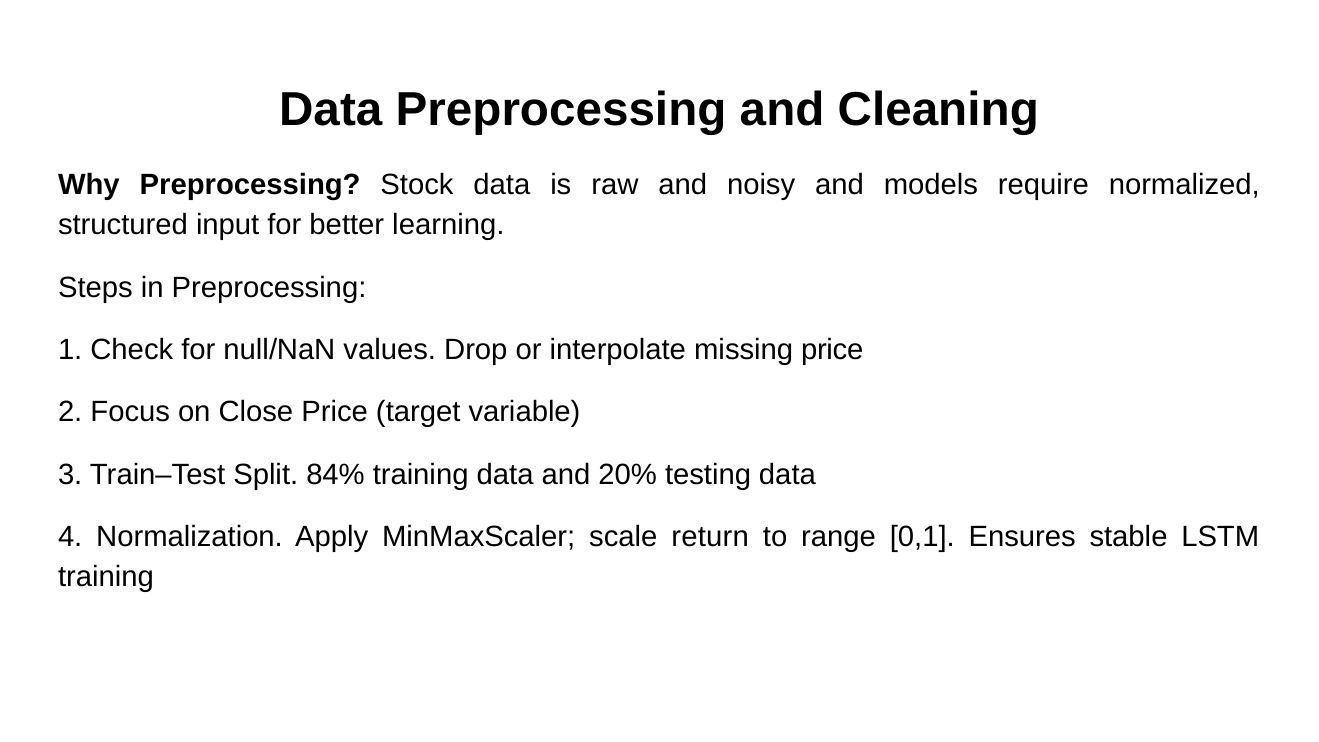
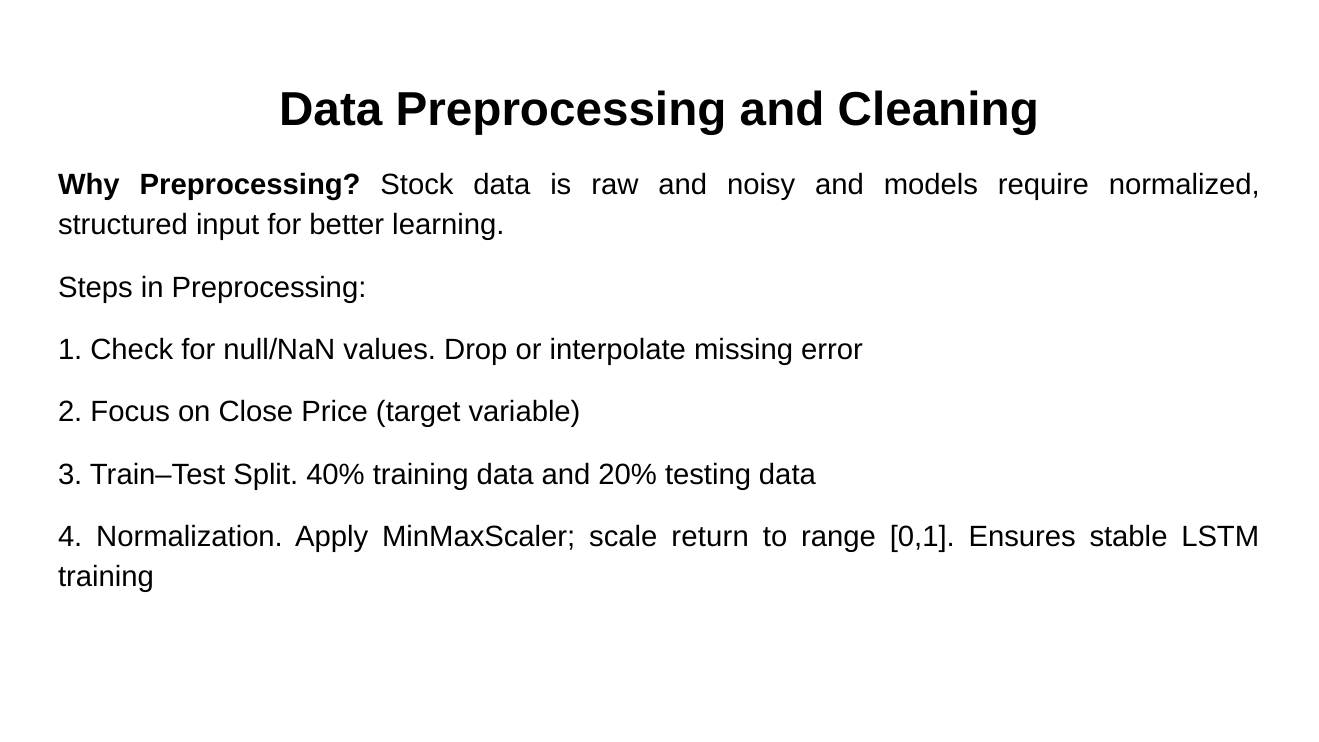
missing price: price -> error
84%: 84% -> 40%
